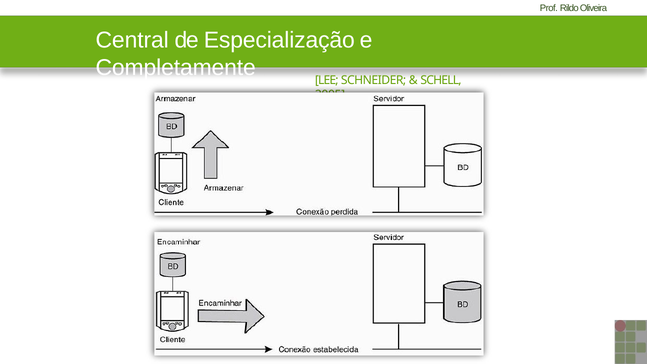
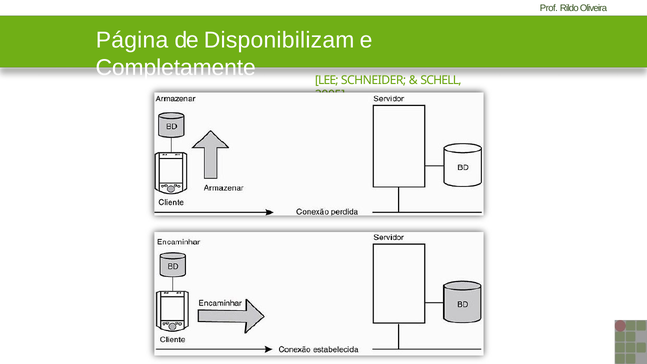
Central: Central -> Página
Especialização: Especialização -> Disponibilizam
